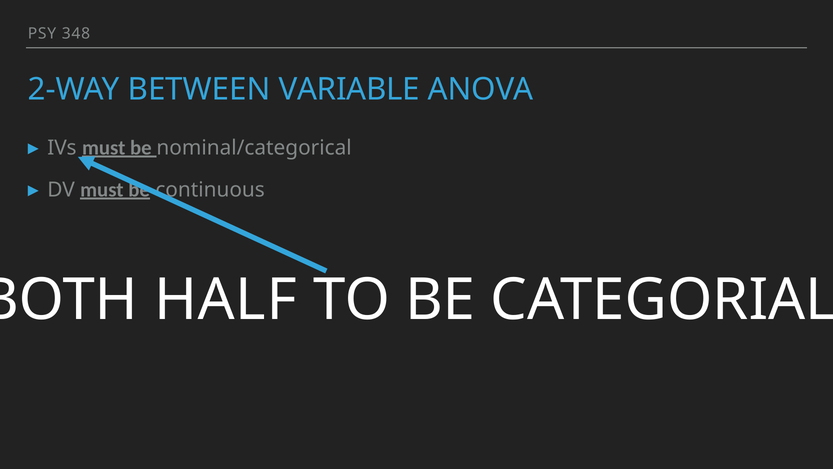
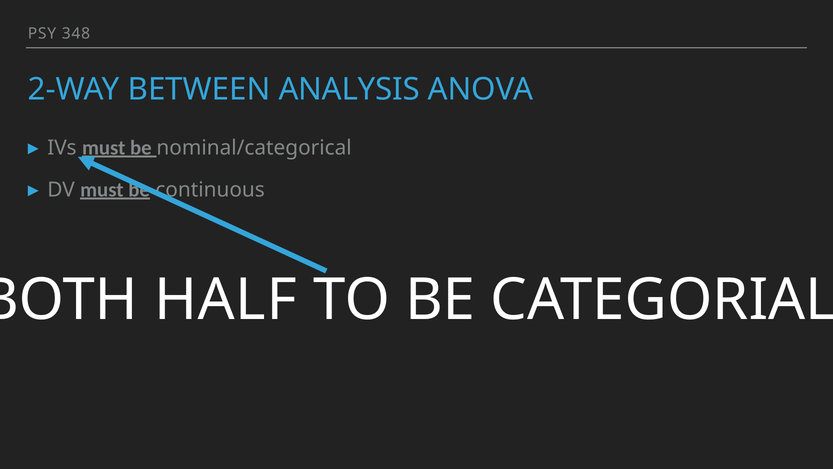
VARIABLE: VARIABLE -> ANALYSIS
